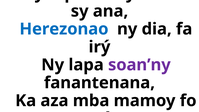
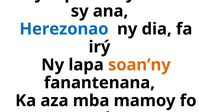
soan’ny colour: purple -> orange
